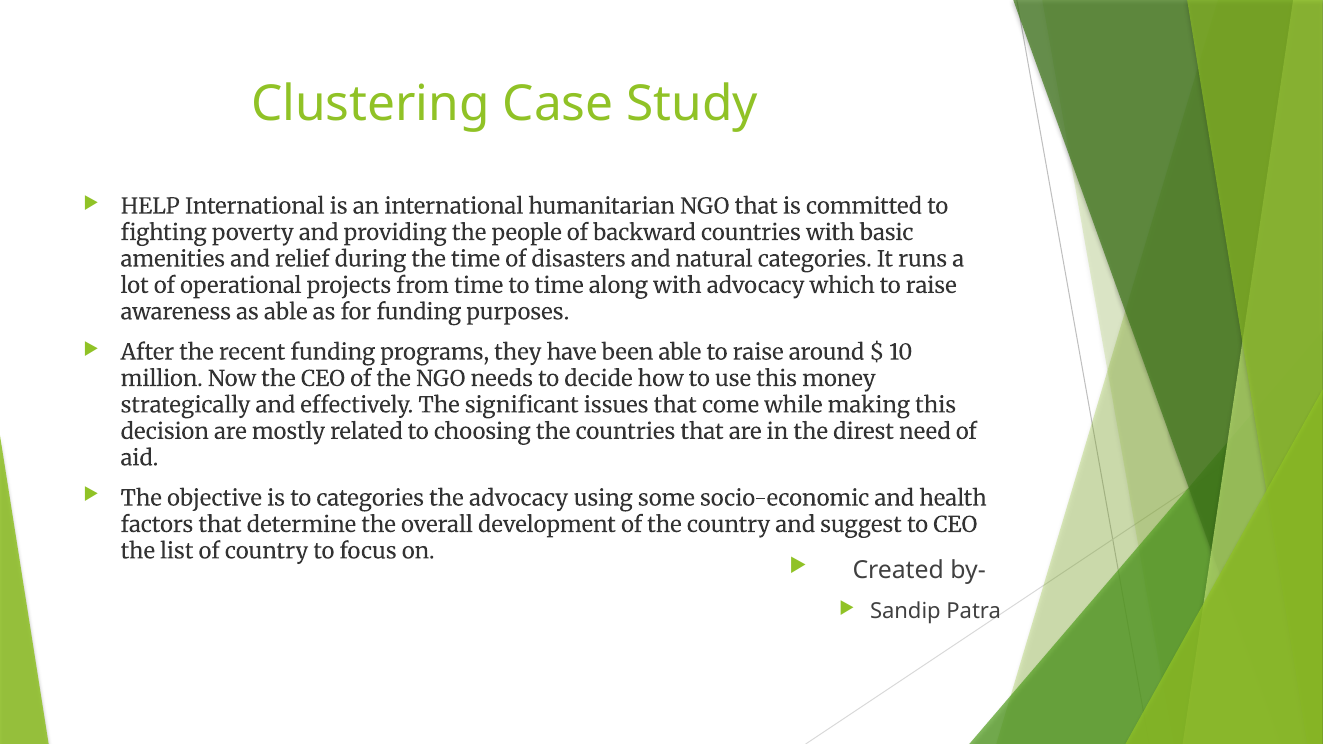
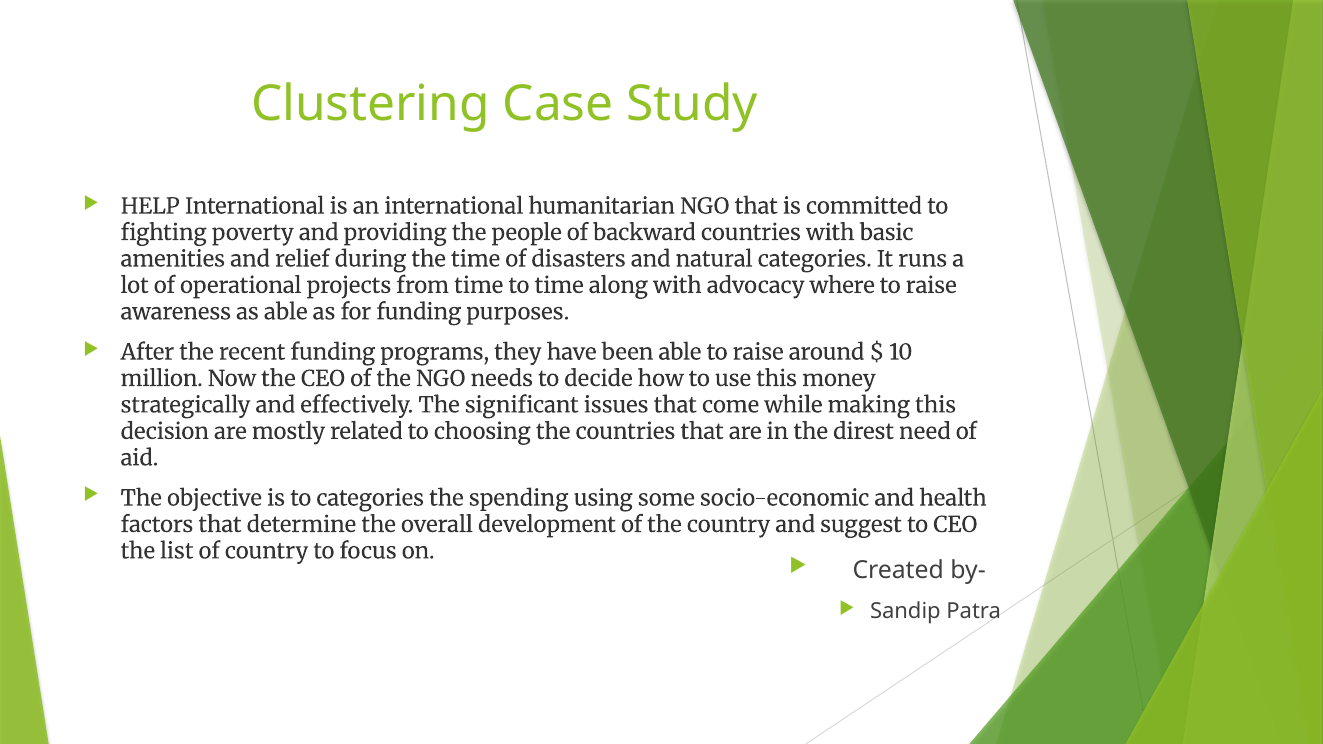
which: which -> where
the advocacy: advocacy -> spending
